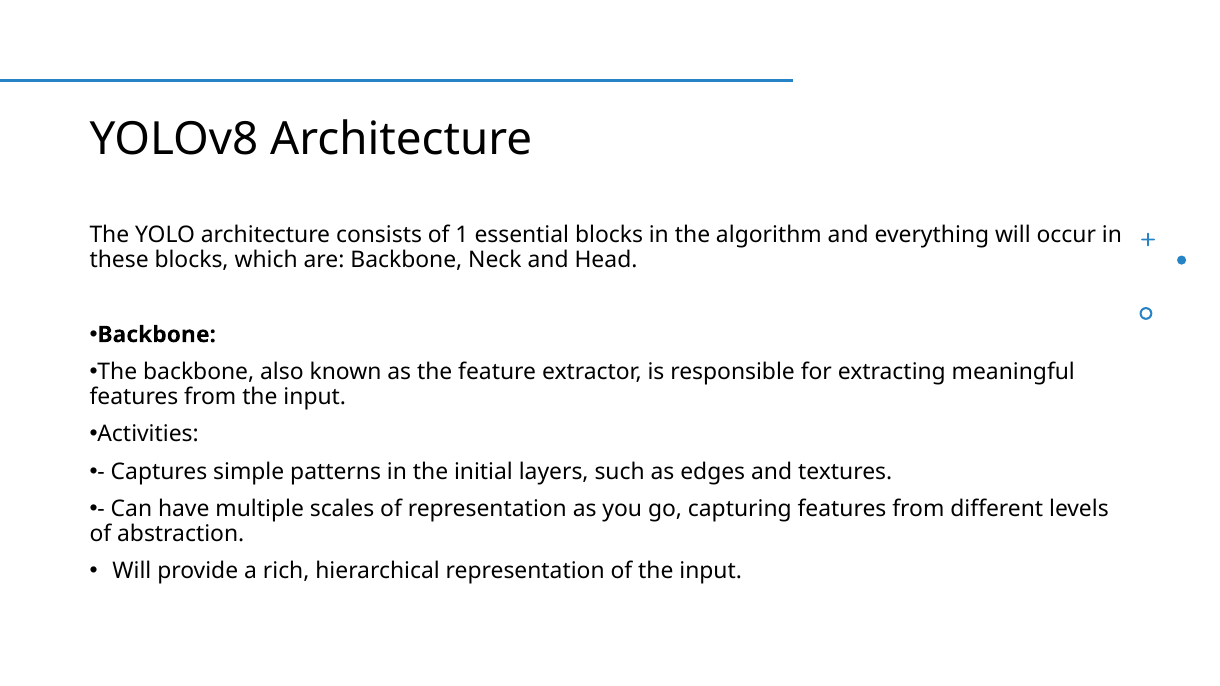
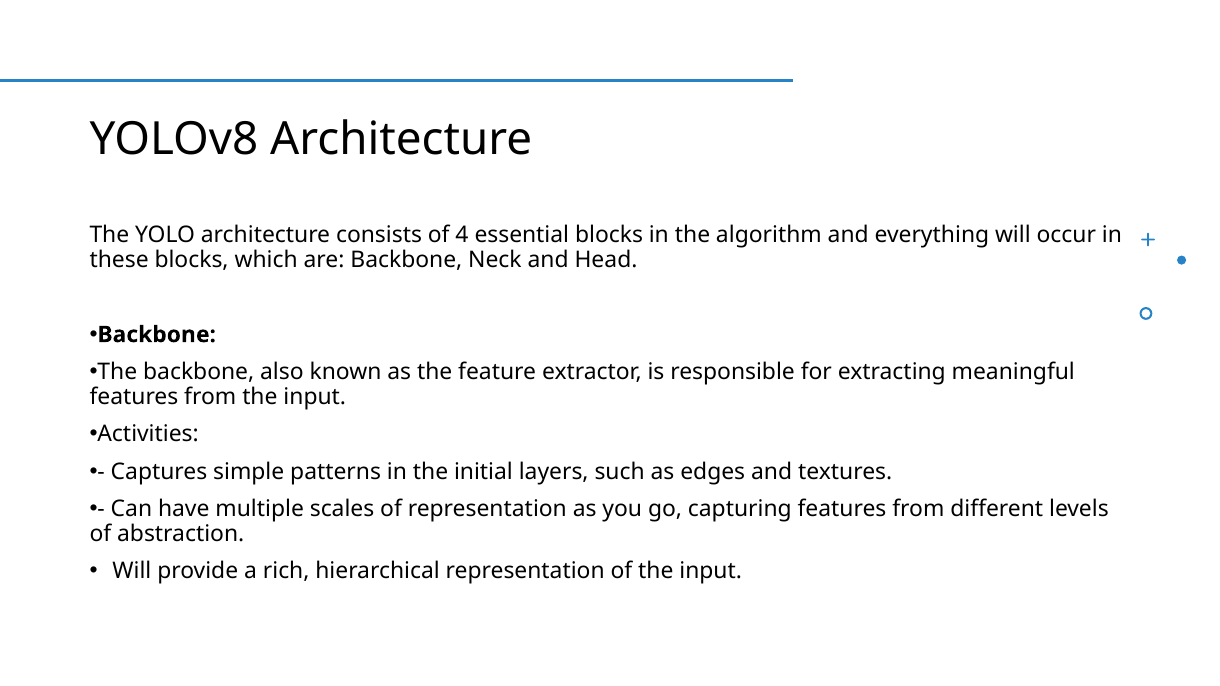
1: 1 -> 4
